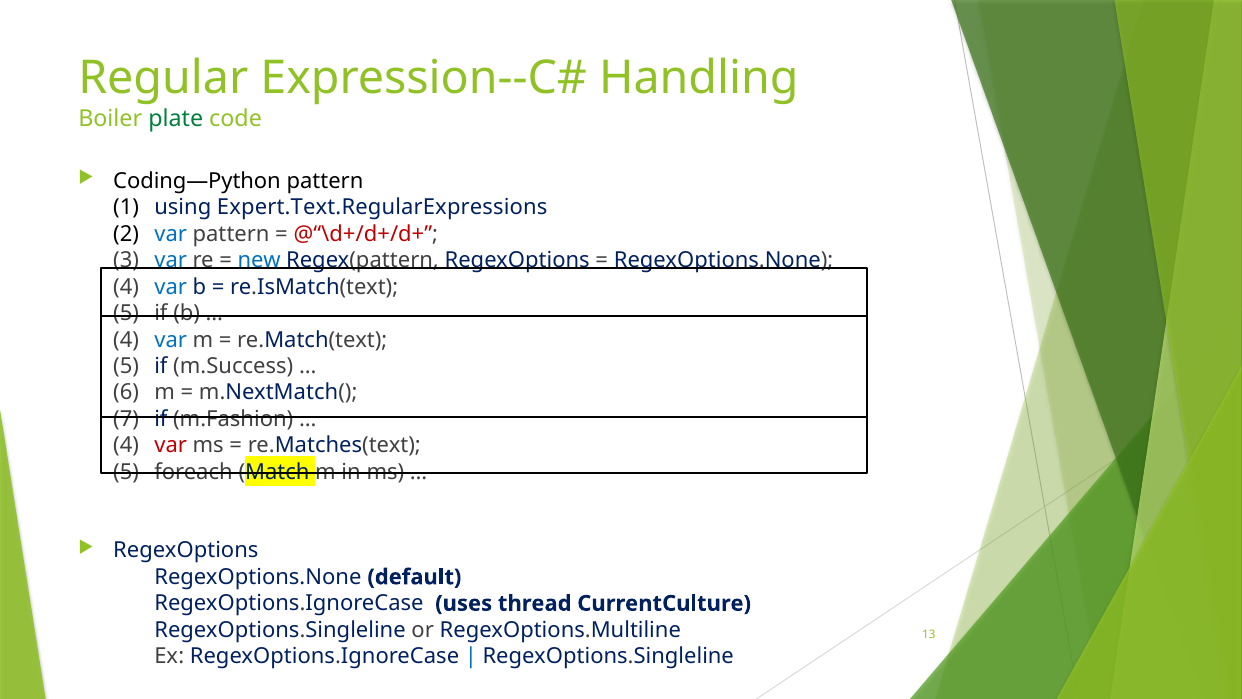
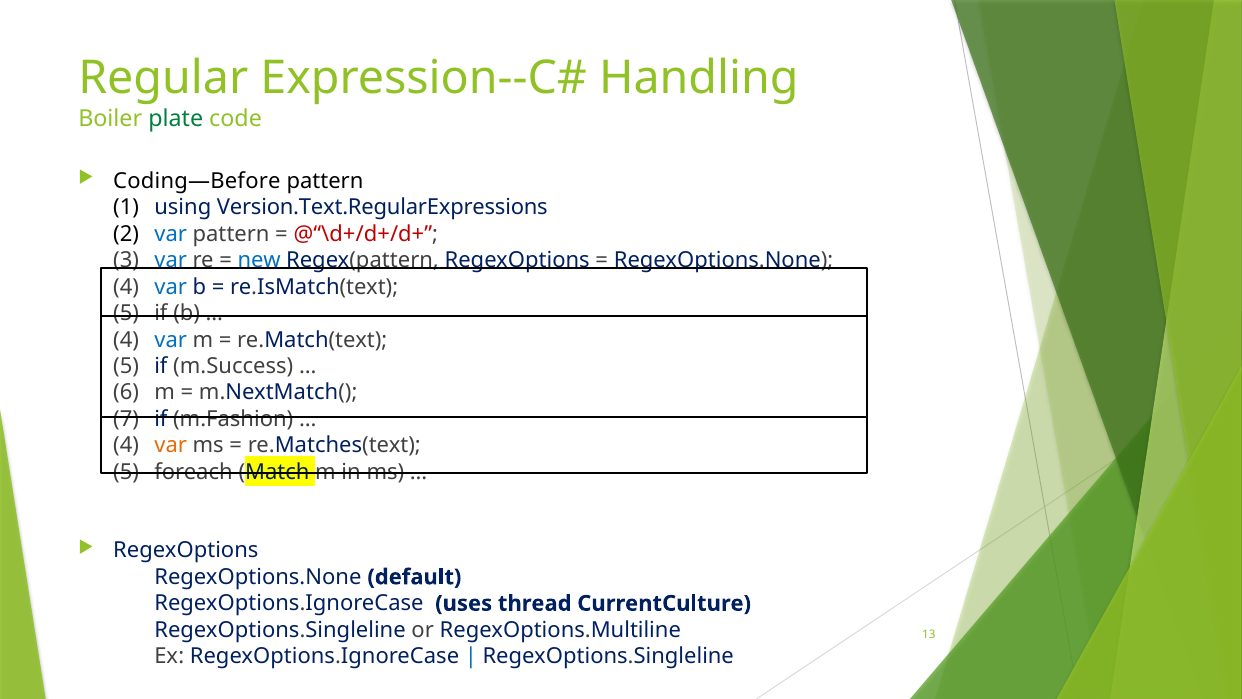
Coding—Python: Coding—Python -> Coding—Before
Expert.Text.RegularExpressions: Expert.Text.RegularExpressions -> Version.Text.RegularExpressions
var at (171, 445) colour: red -> orange
